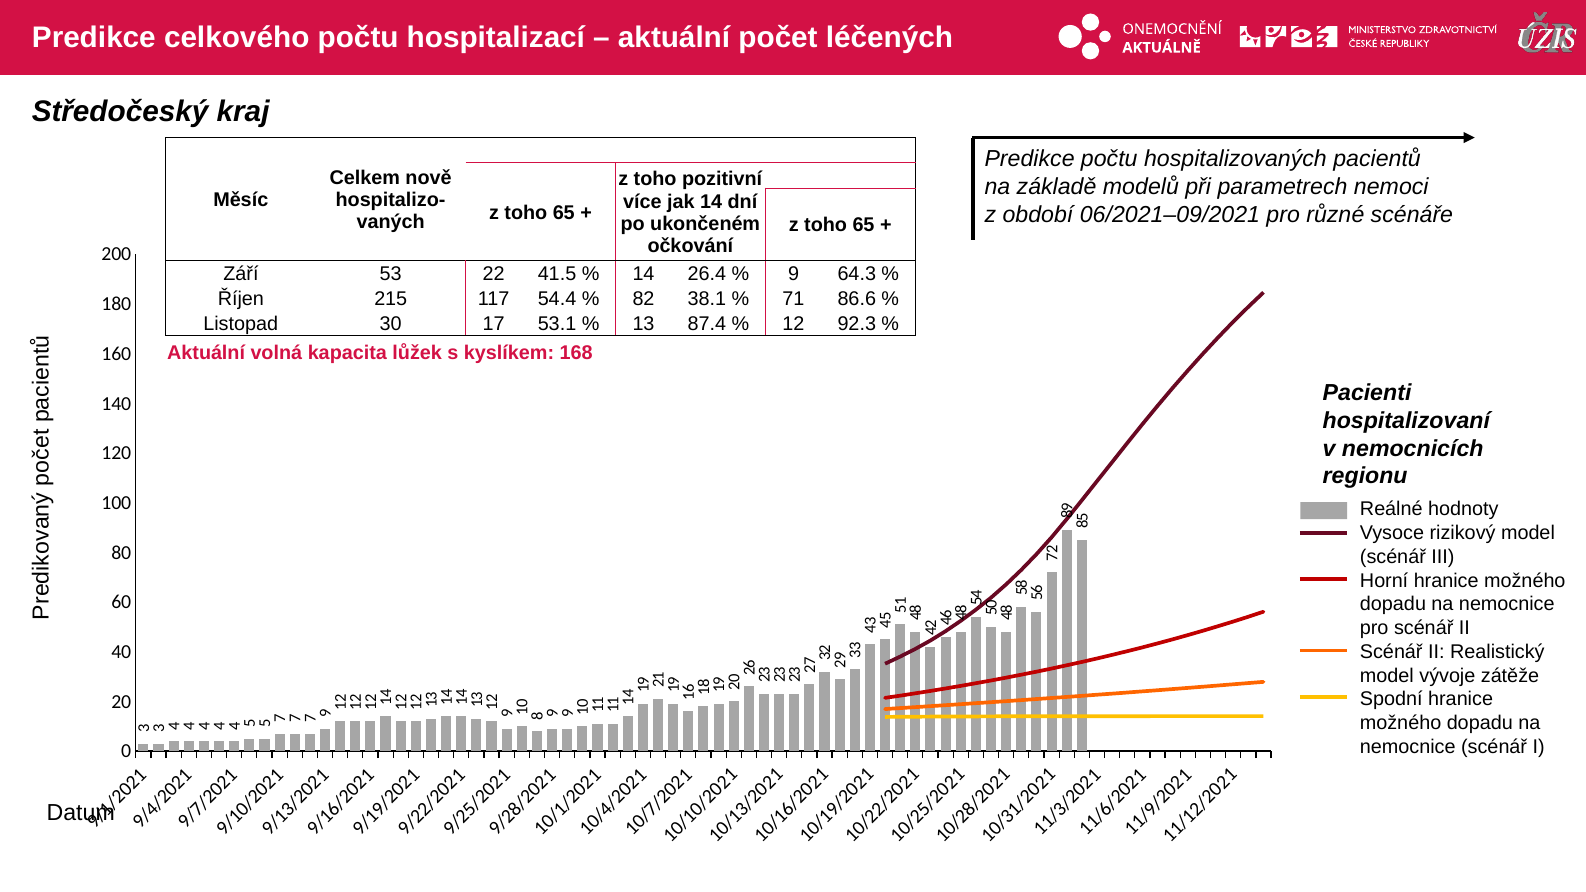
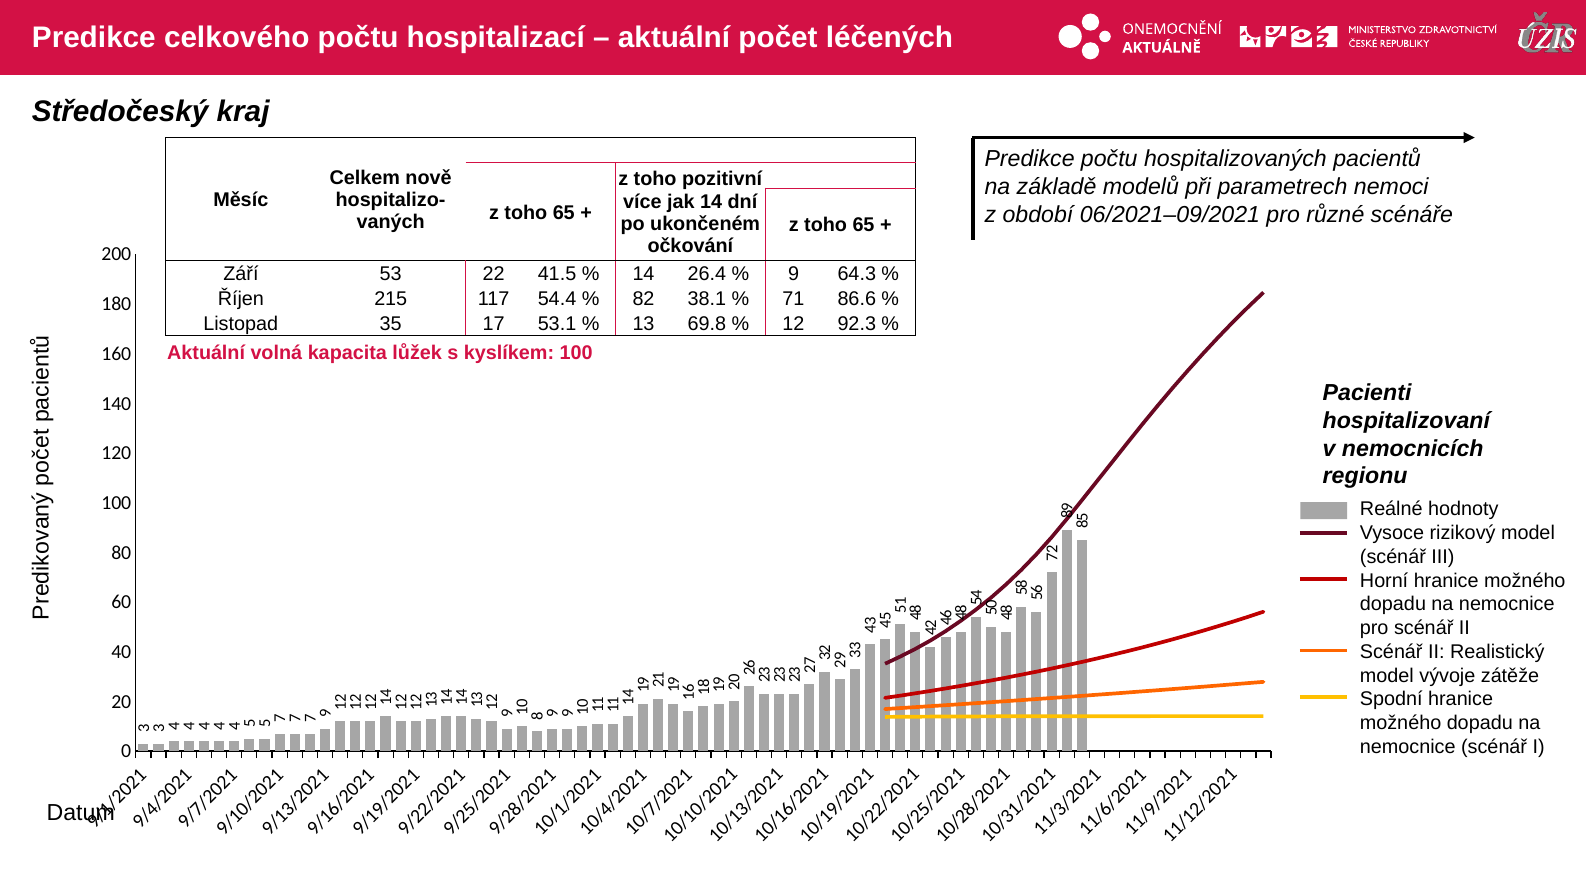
30: 30 -> 35
87.4: 87.4 -> 69.8
kyslíkem 168: 168 -> 100
